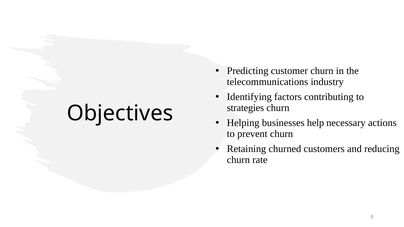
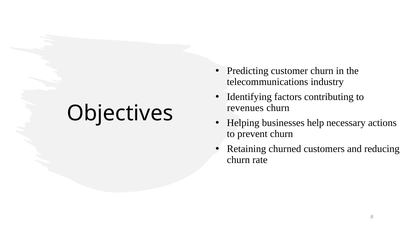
strategies: strategies -> revenues
